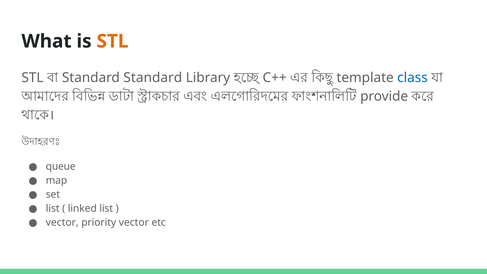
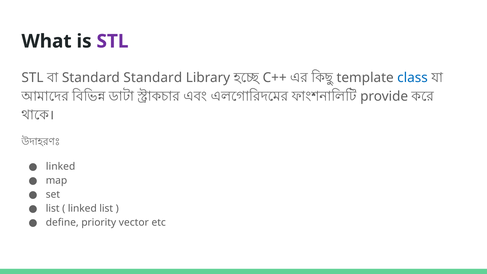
STL at (112, 41) colour: orange -> purple
queue at (61, 167): queue -> linked
vector at (62, 222): vector -> define
